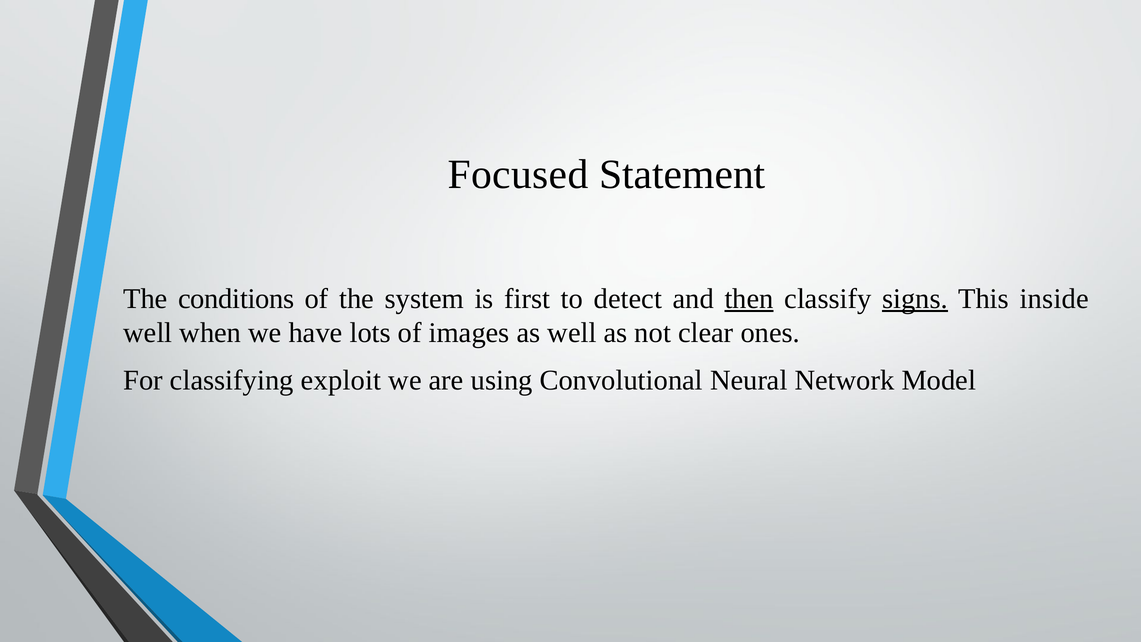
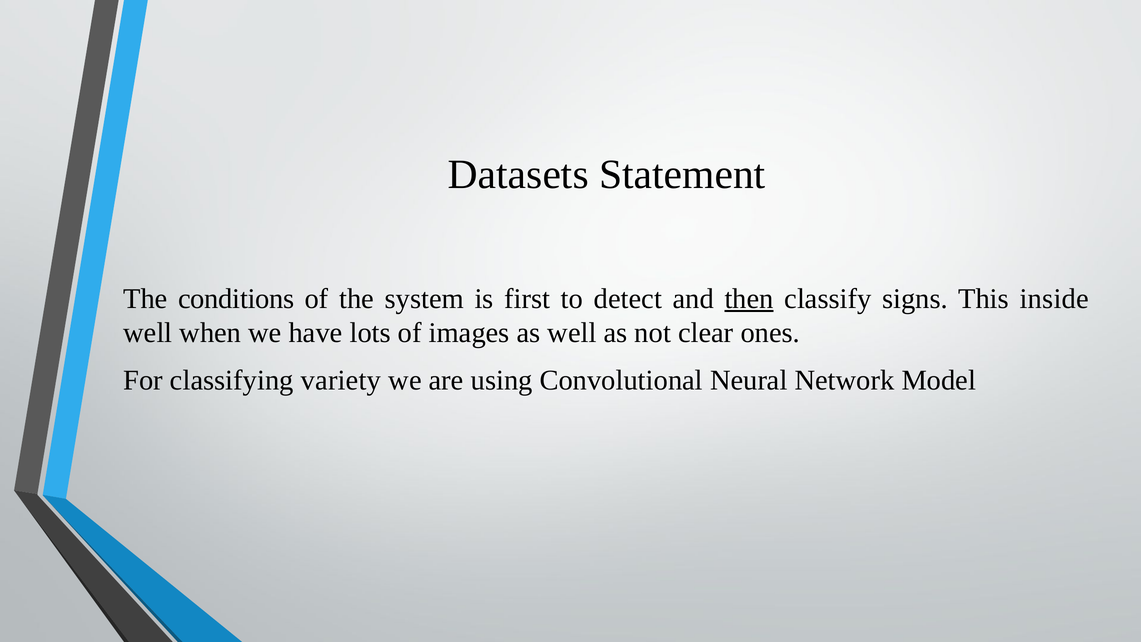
Focused: Focused -> Datasets
signs underline: present -> none
exploit: exploit -> variety
